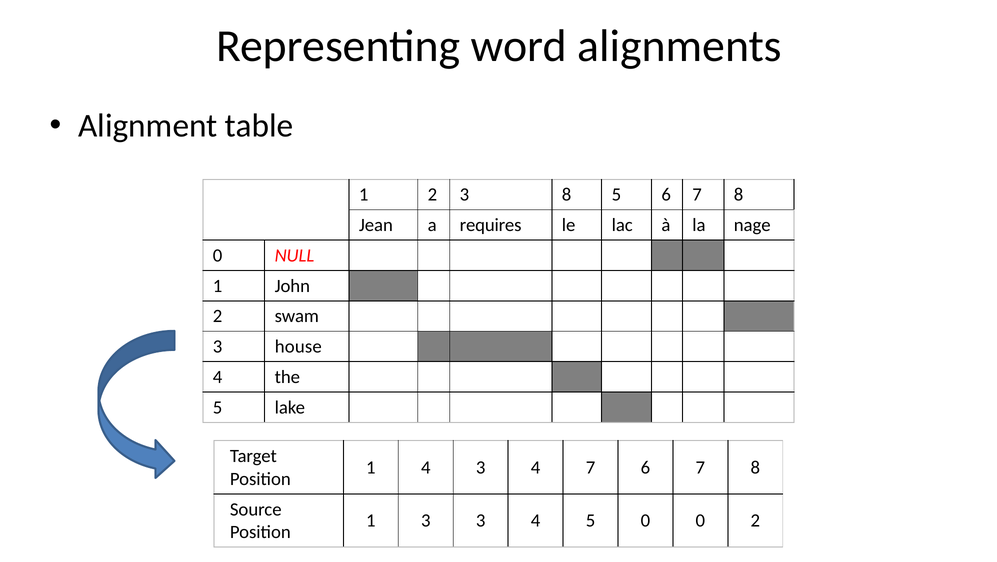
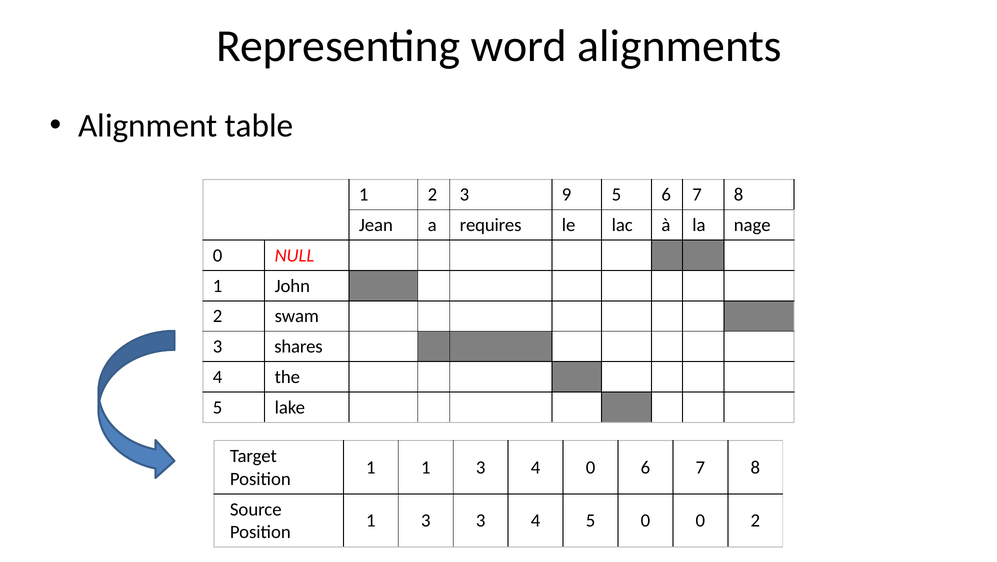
3 8: 8 -> 9
house: house -> shares
1 4: 4 -> 1
4 7: 7 -> 0
